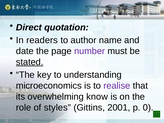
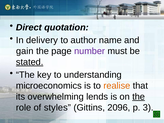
readers: readers -> delivery
date: date -> gain
realise colour: purple -> orange
know: know -> lends
the at (139, 97) underline: none -> present
2001: 2001 -> 2096
0: 0 -> 3
